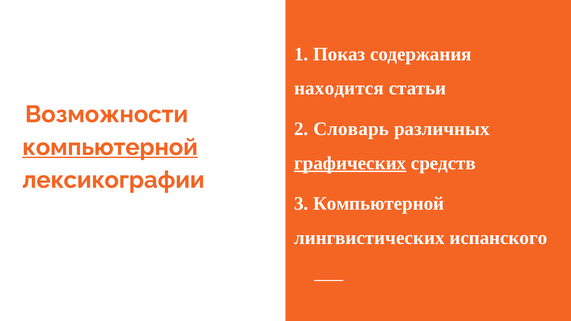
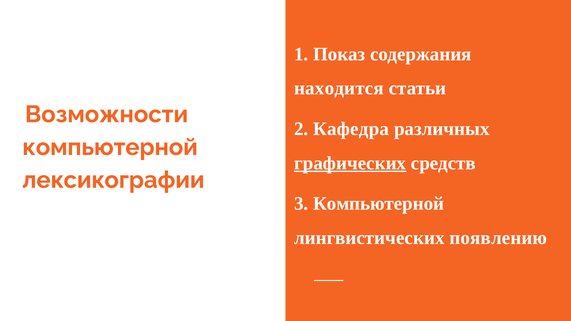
Словарь: Словарь -> Кафедра
компьютерной at (110, 147) underline: present -> none
испанского: испанского -> появлению
